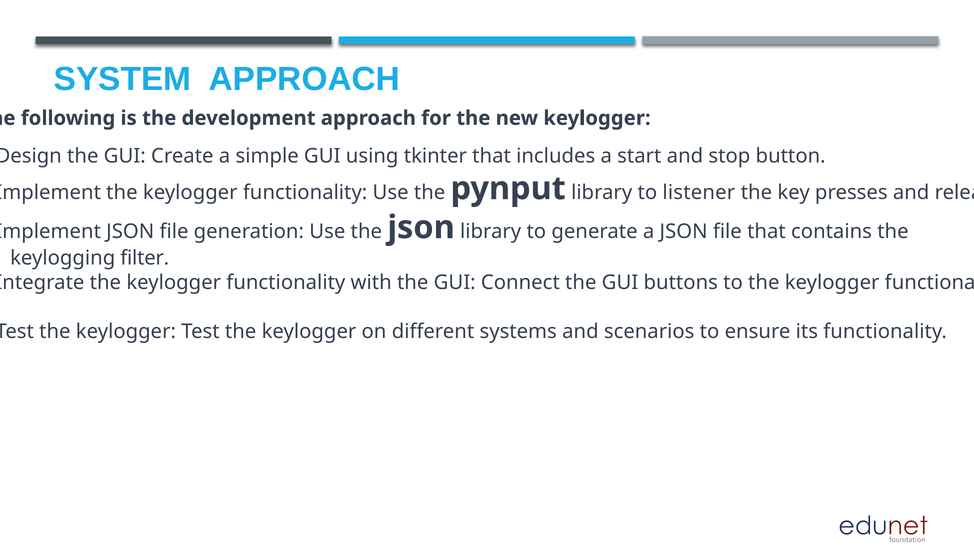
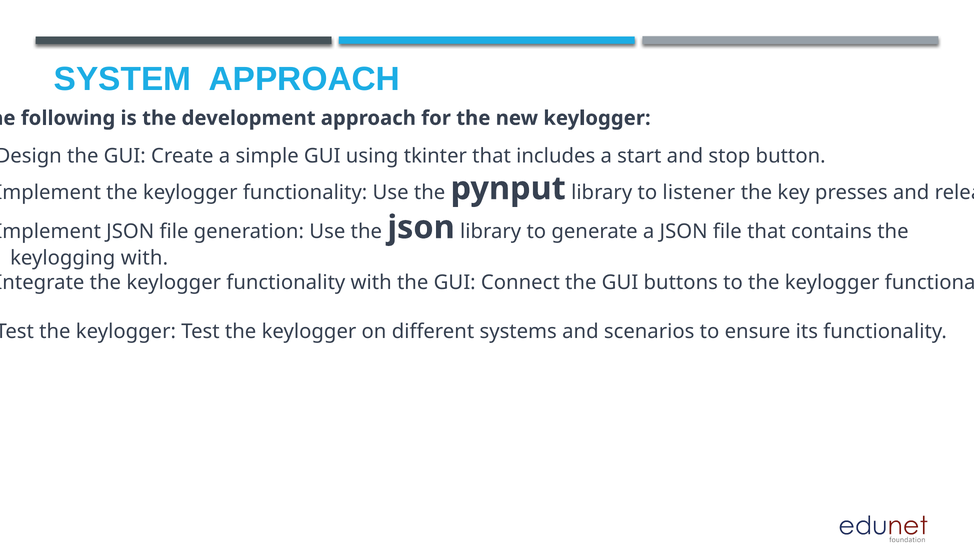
keylogging filter: filter -> with
